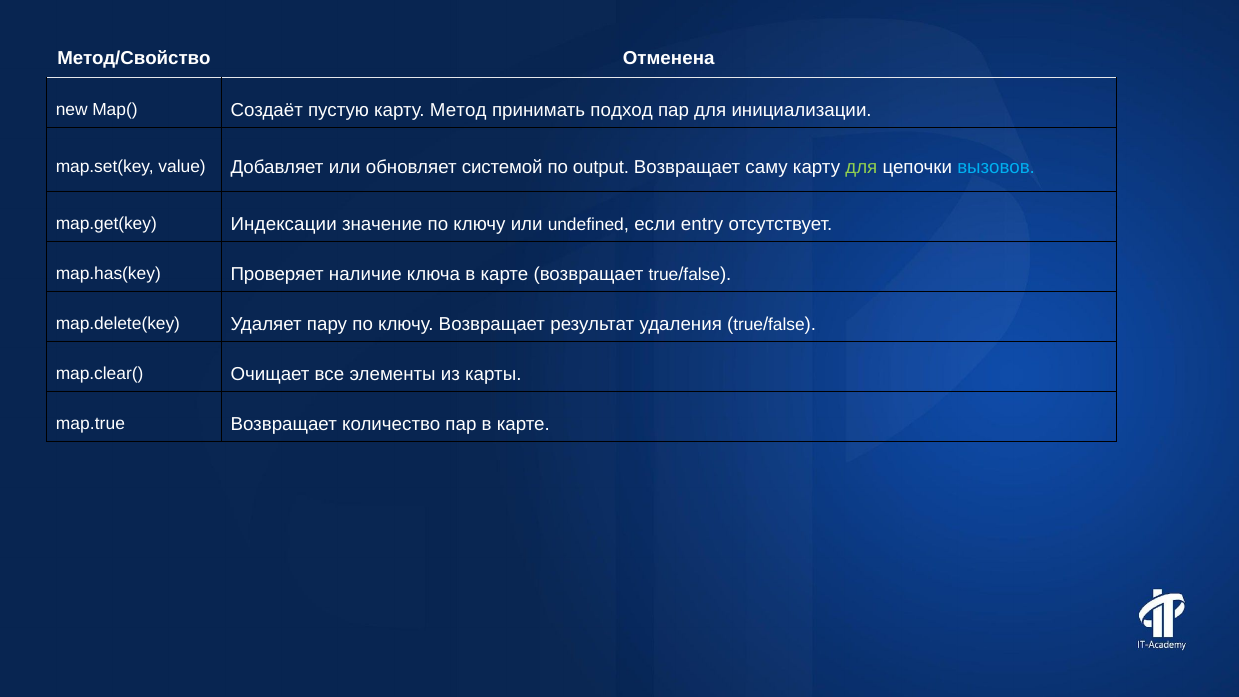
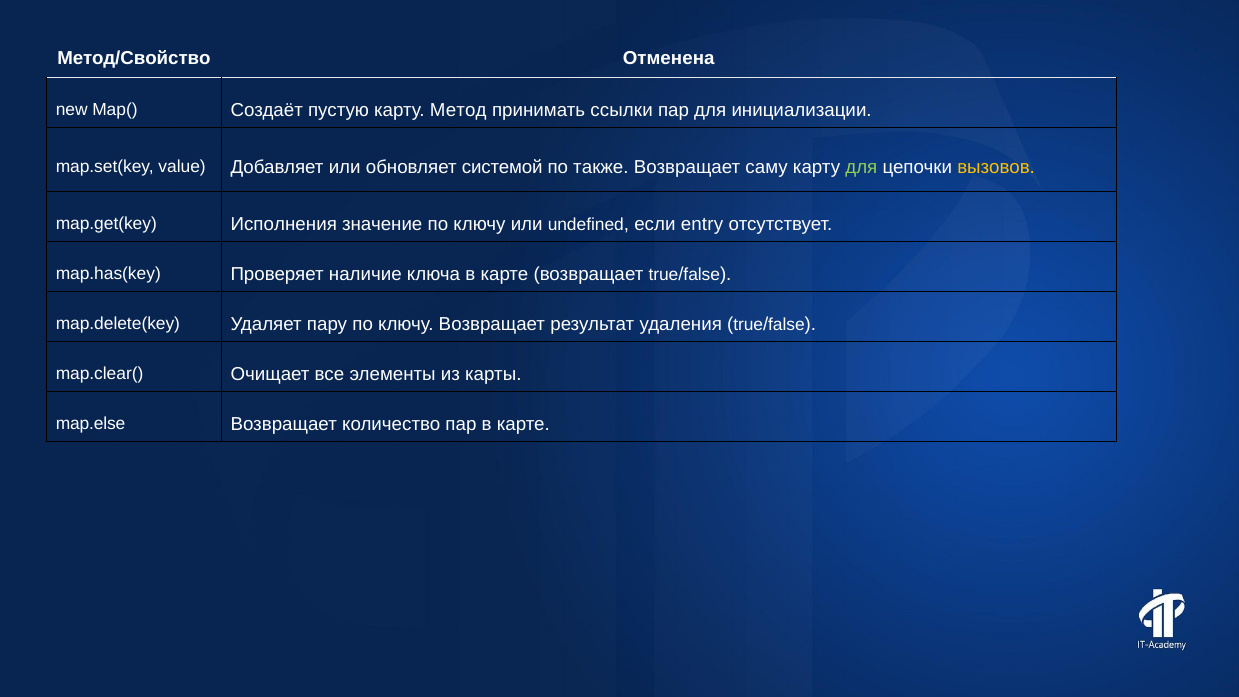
подход: подход -> ссылки
output: output -> также
вызовов colour: light blue -> yellow
Индексации: Индексации -> Исполнения
map.true: map.true -> map.else
